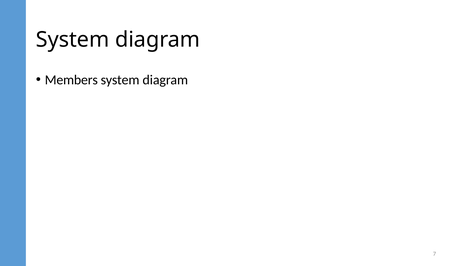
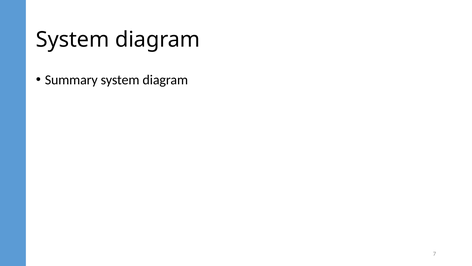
Members: Members -> Summary
